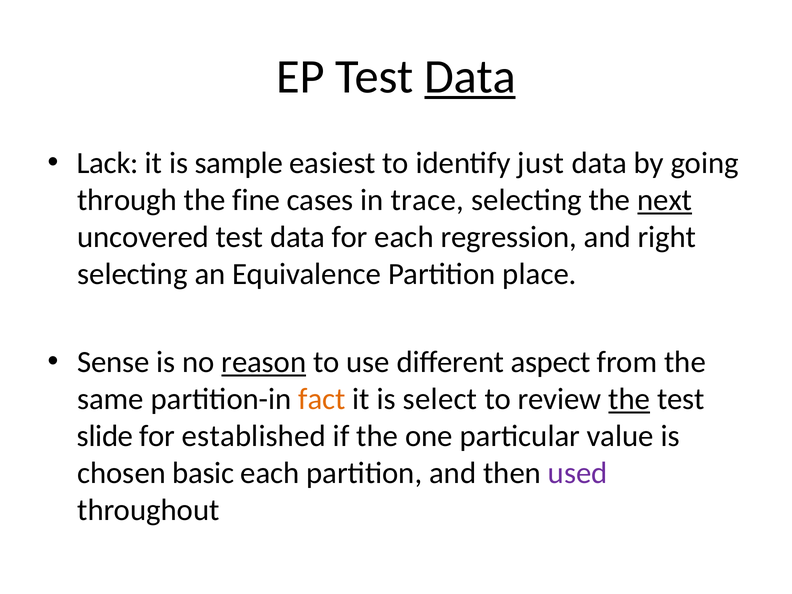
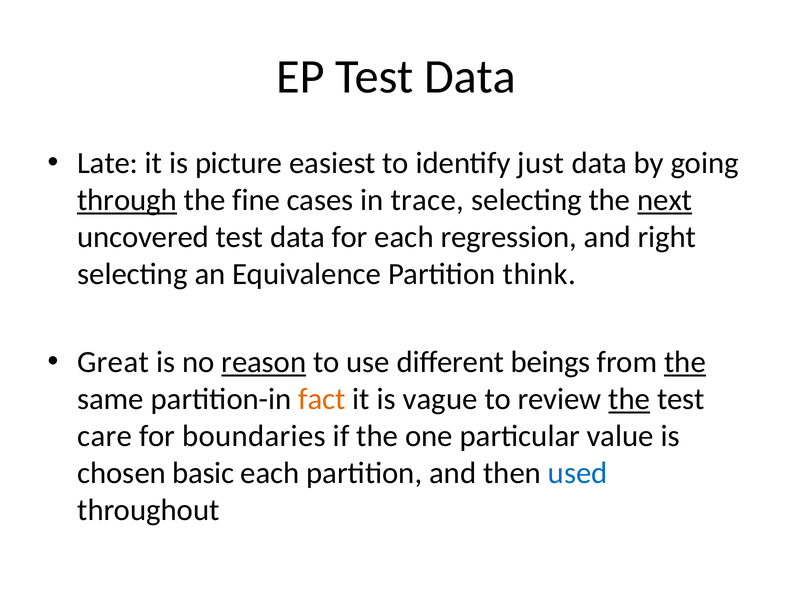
Data at (470, 77) underline: present -> none
Lack: Lack -> Late
sample: sample -> picture
through underline: none -> present
place: place -> think
Sense: Sense -> Great
aspect: aspect -> beings
the at (685, 362) underline: none -> present
select: select -> vague
slide: slide -> care
established: established -> boundaries
used colour: purple -> blue
